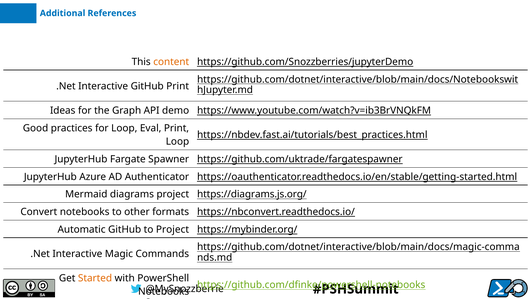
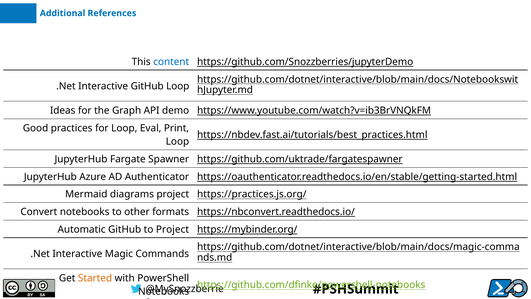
content colour: orange -> blue
GitHub Print: Print -> Loop
https://diagrams.js.org/: https://diagrams.js.org/ -> https://practices.js.org/
